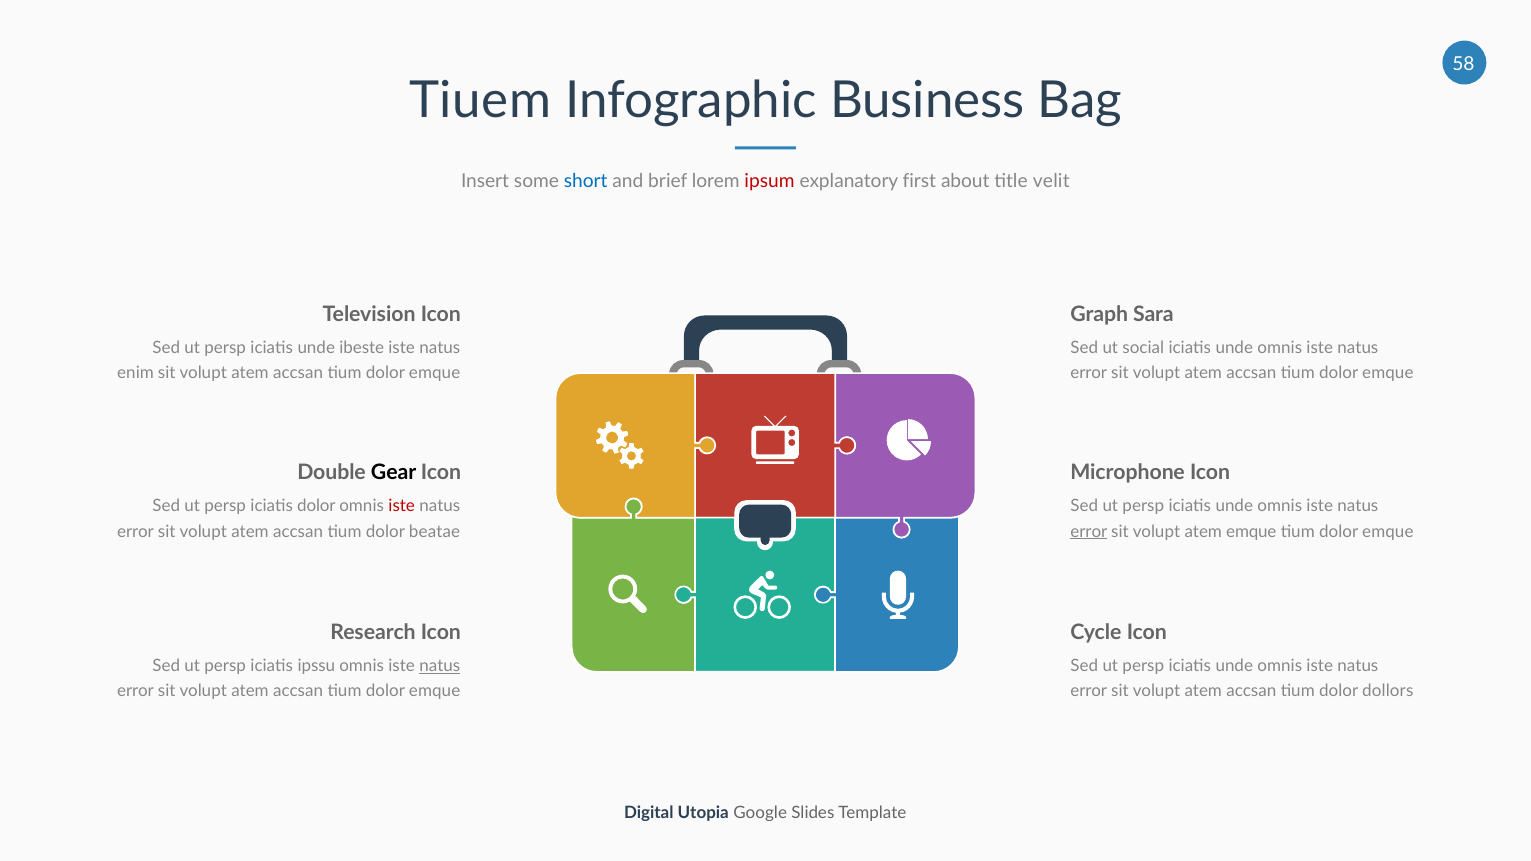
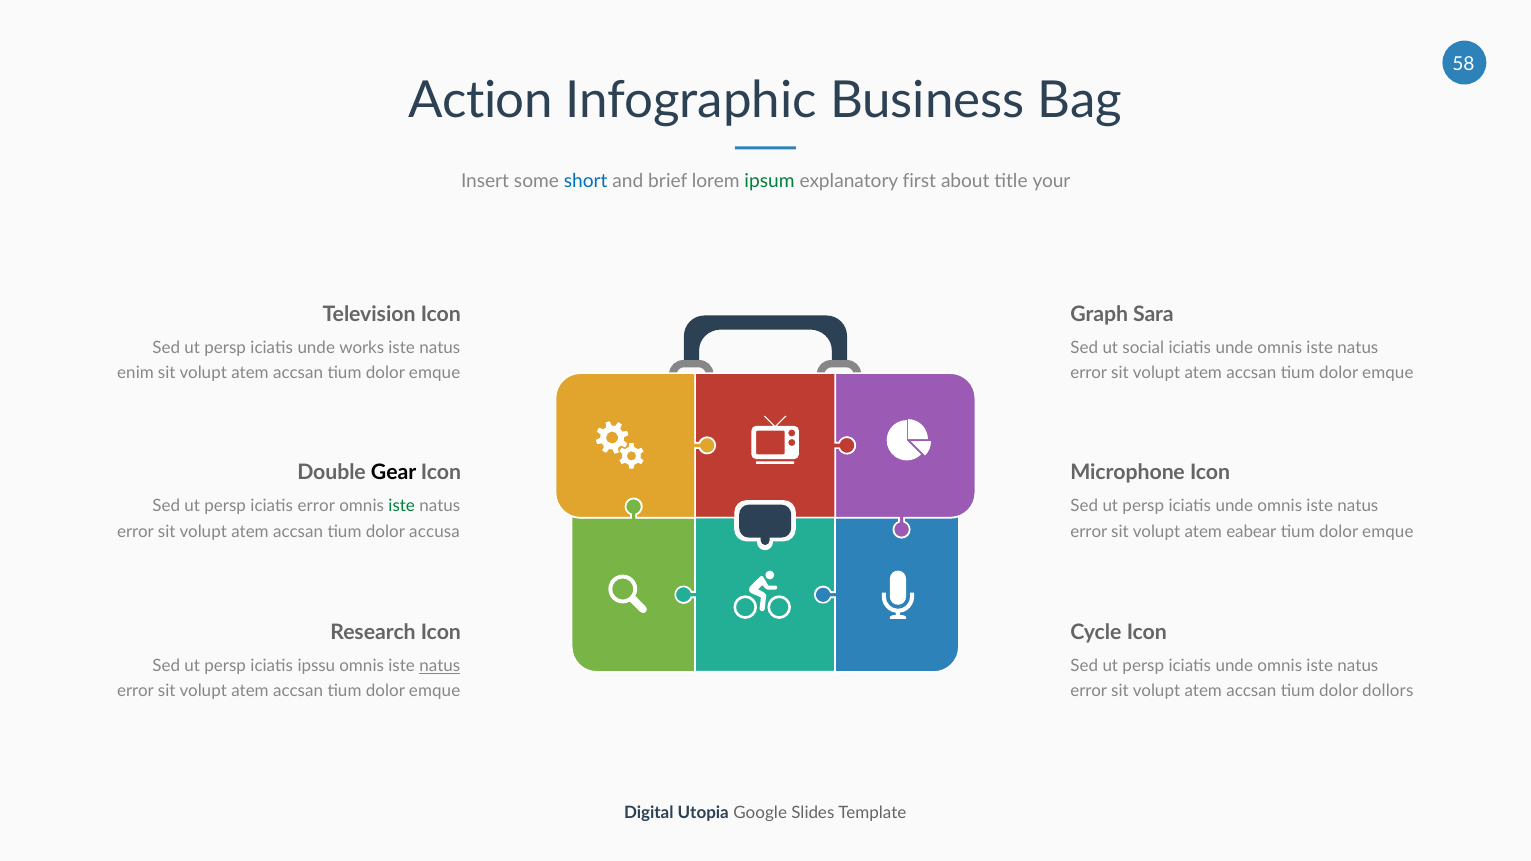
Tiuem: Tiuem -> Action
ipsum colour: red -> green
velit: velit -> your
ibeste: ibeste -> works
iciatis dolor: dolor -> error
iste at (402, 506) colour: red -> green
beatae: beatae -> accusa
error at (1089, 532) underline: present -> none
atem emque: emque -> eabear
